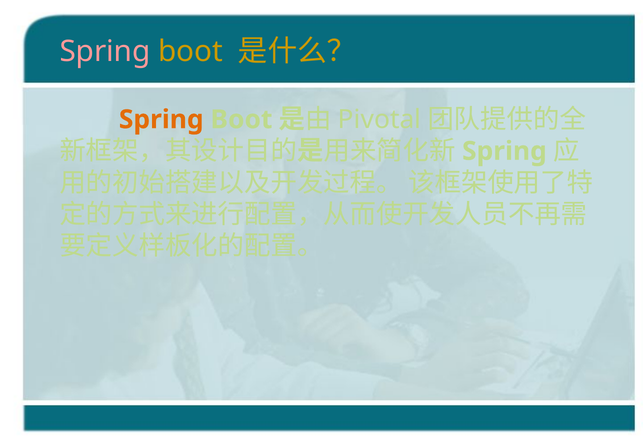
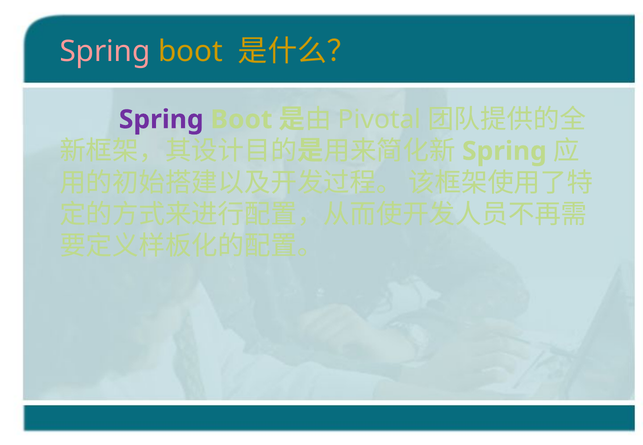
Spring at (161, 120) colour: orange -> purple
